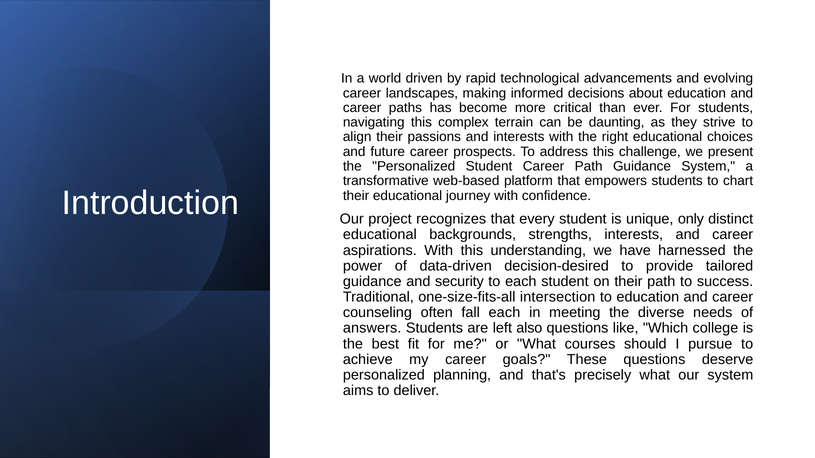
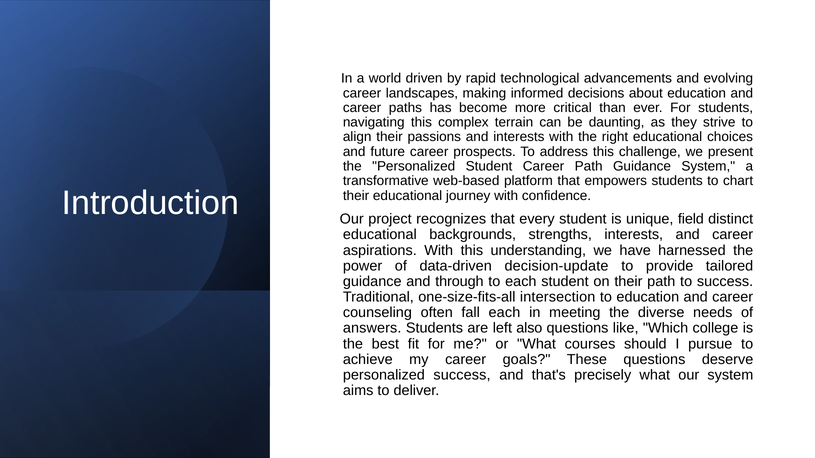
only: only -> field
decision-desired: decision-desired -> decision-update
security: security -> through
personalized planning: planning -> success
